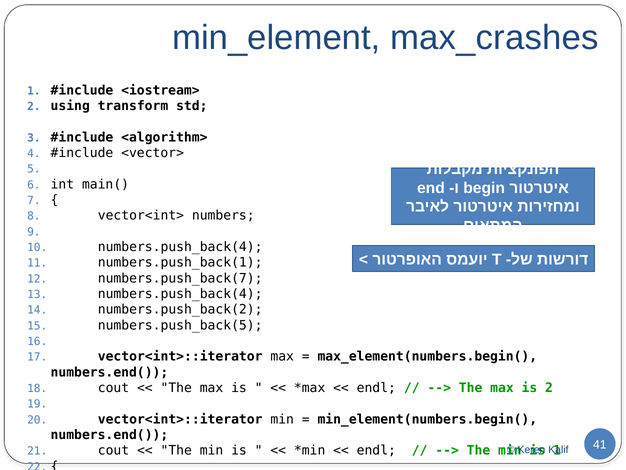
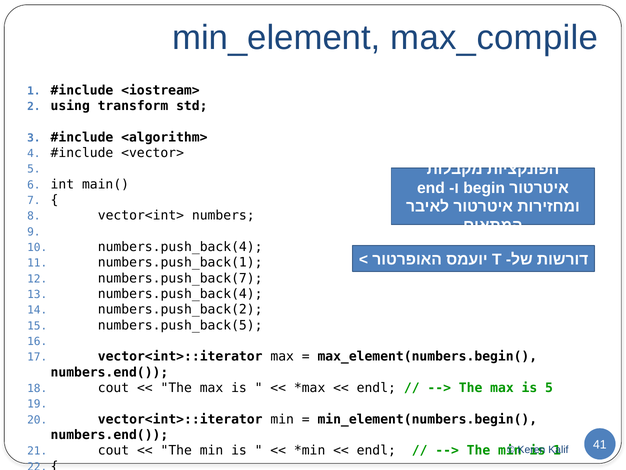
max_crashes: max_crashes -> max_compile
is 2: 2 -> 5
